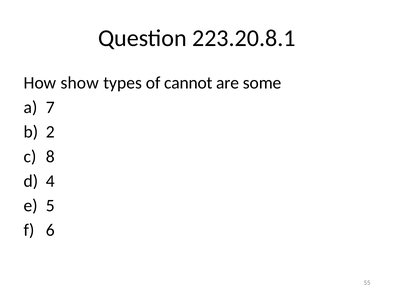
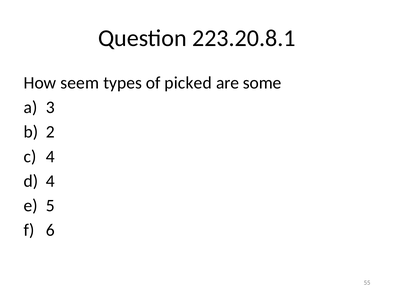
show: show -> seem
cannot: cannot -> picked
7: 7 -> 3
8 at (50, 156): 8 -> 4
